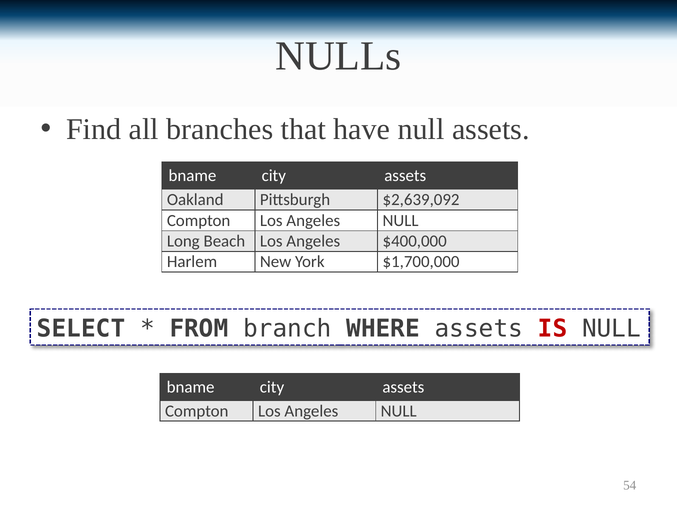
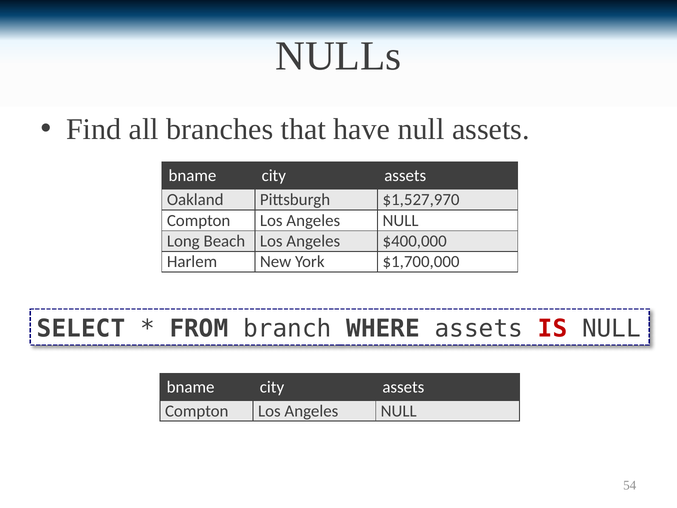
$2,639,092: $2,639,092 -> $1,527,970
